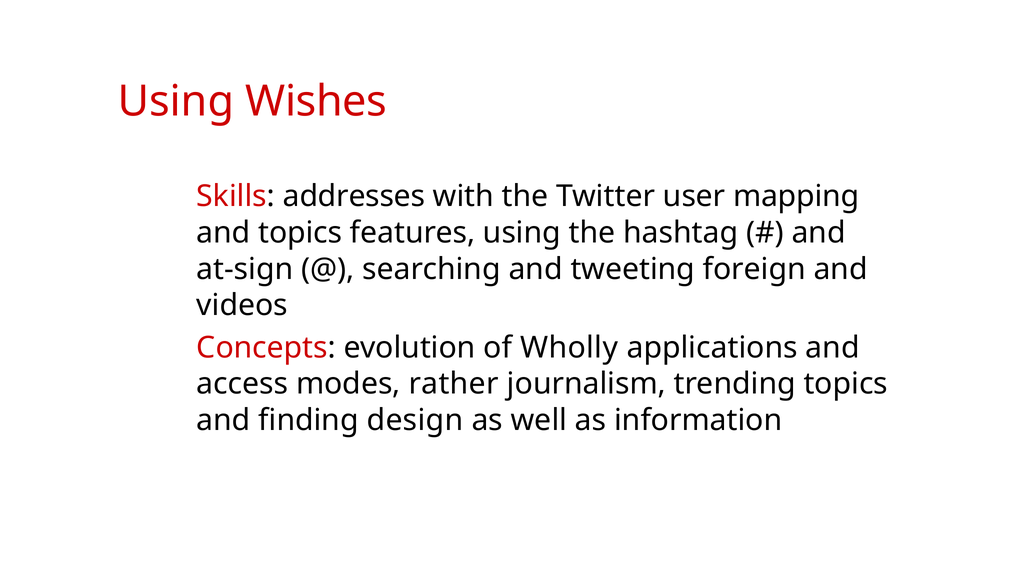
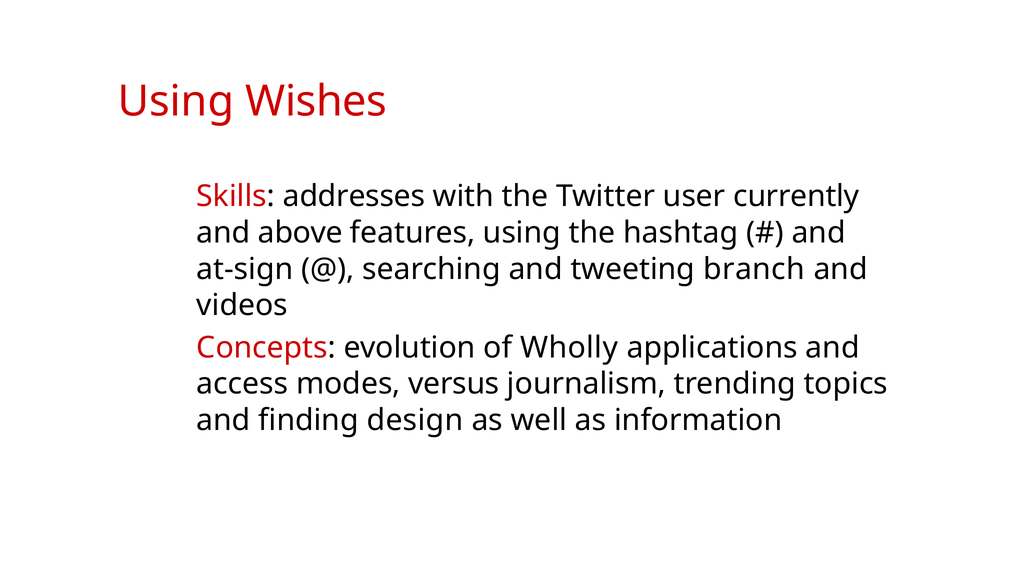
mapping: mapping -> currently
and topics: topics -> above
foreign: foreign -> branch
rather: rather -> versus
